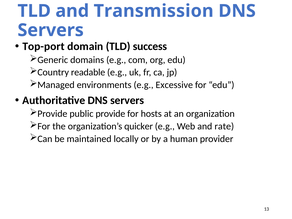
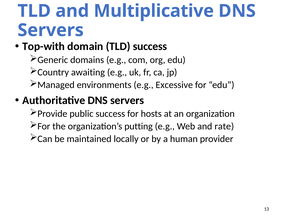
Transmission: Transmission -> Multiplicative
Top-port: Top-port -> Top-with
readable: readable -> awaiting
public provide: provide -> success
quicker: quicker -> putting
